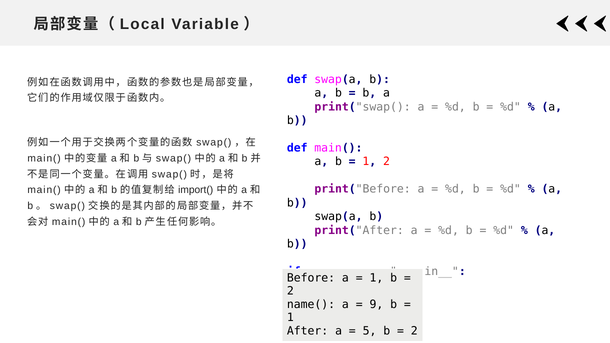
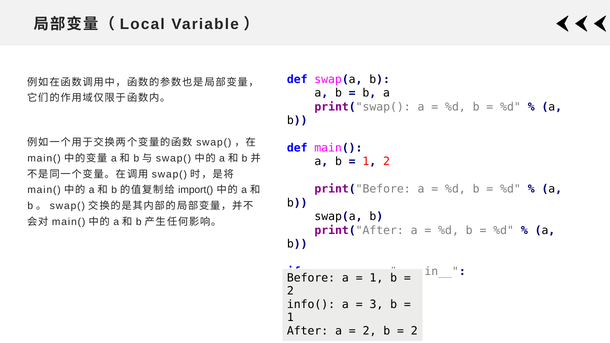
name(: name( -> info(
9: 9 -> 3
5 at (370, 331): 5 -> 2
